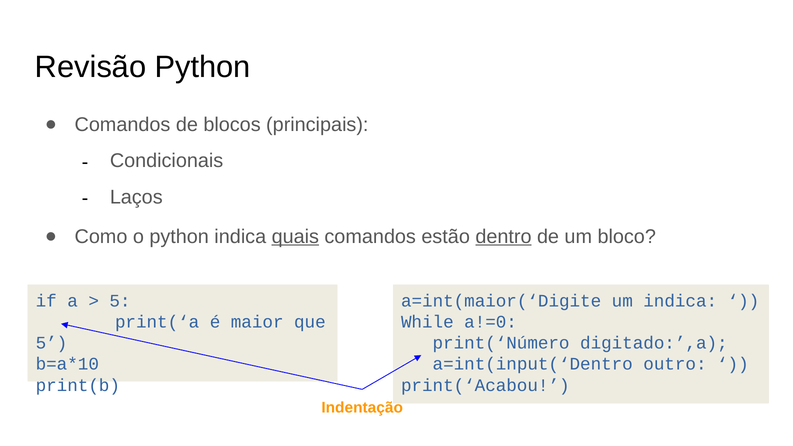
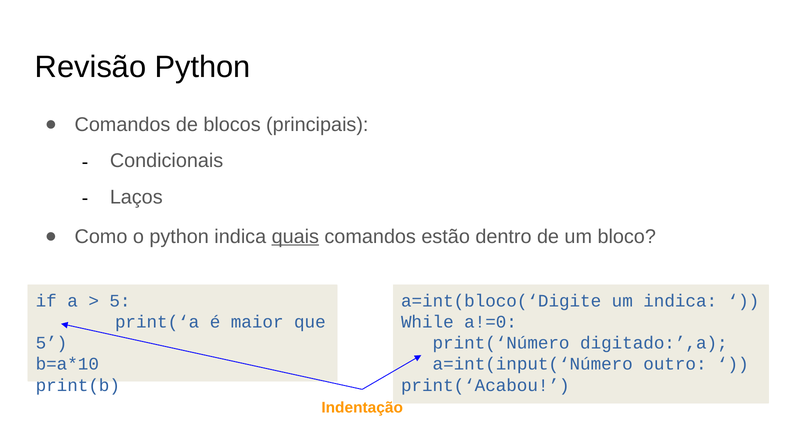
dentro underline: present -> none
a=int(maior(‘Digite: a=int(maior(‘Digite -> a=int(bloco(‘Digite
a=int(input(‘Dentro: a=int(input(‘Dentro -> a=int(input(‘Número
